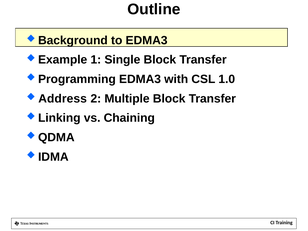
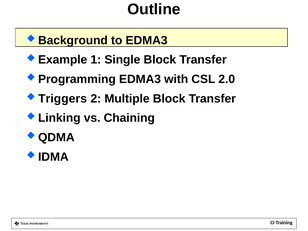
1.0: 1.0 -> 2.0
Address: Address -> Triggers
